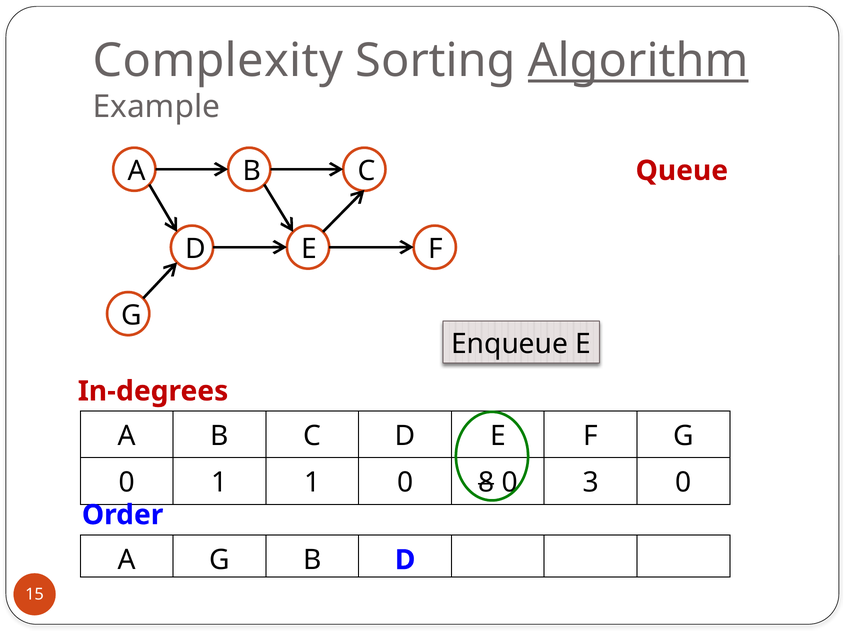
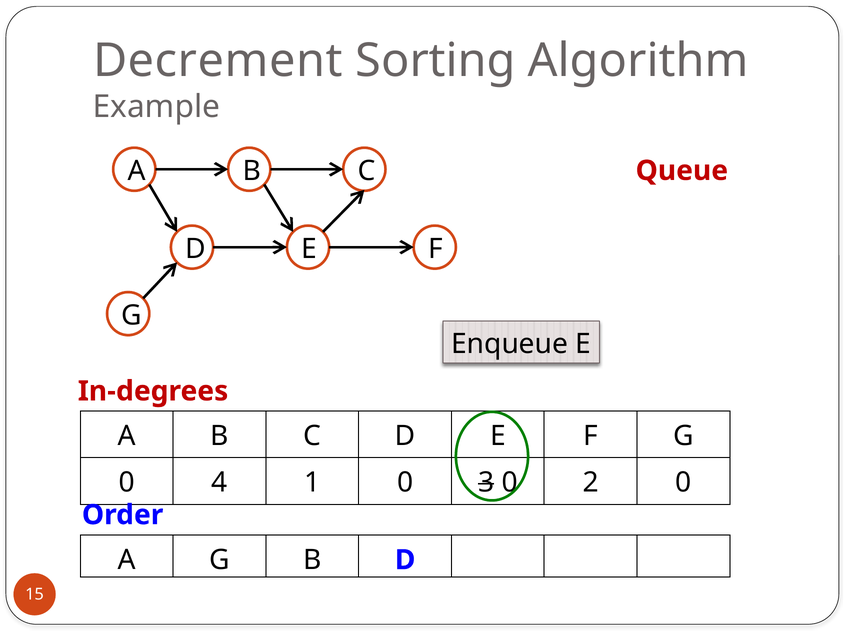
Complexity: Complexity -> Decrement
Algorithm underline: present -> none
0 1: 1 -> 4
8: 8 -> 3
3: 3 -> 2
